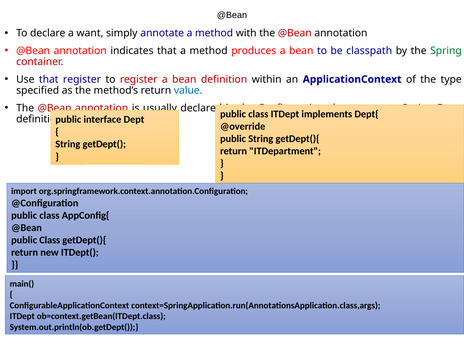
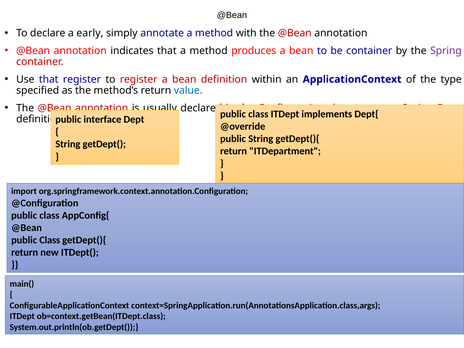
want: want -> early
be classpath: classpath -> container
Spring at (446, 51) colour: green -> purple
